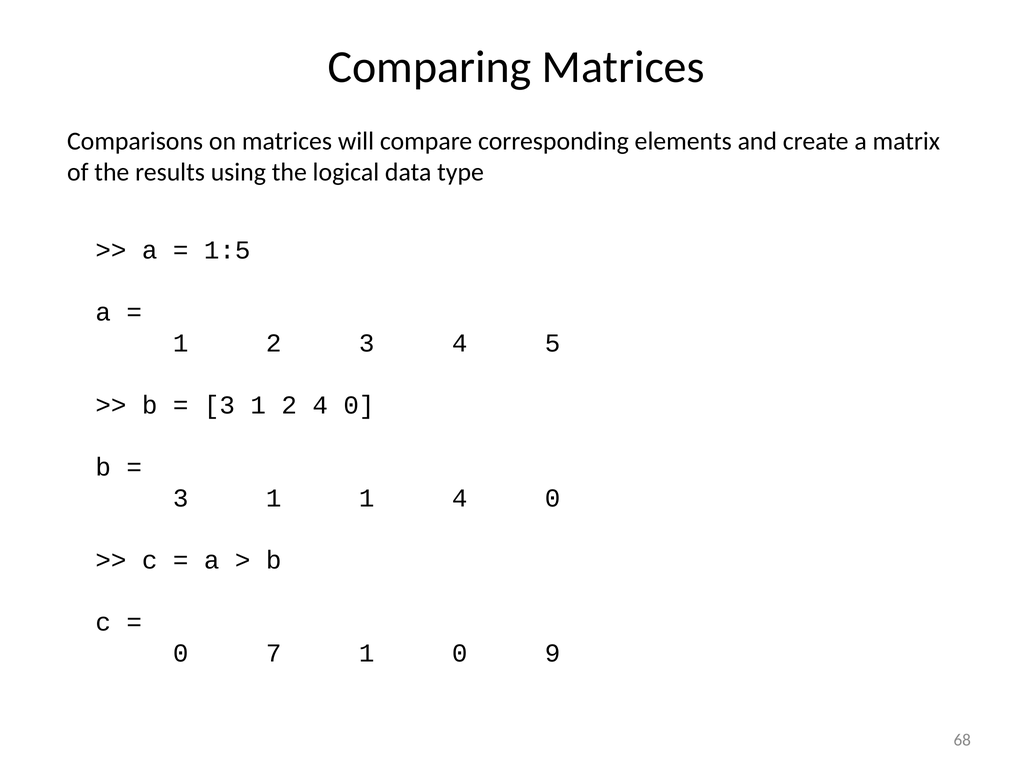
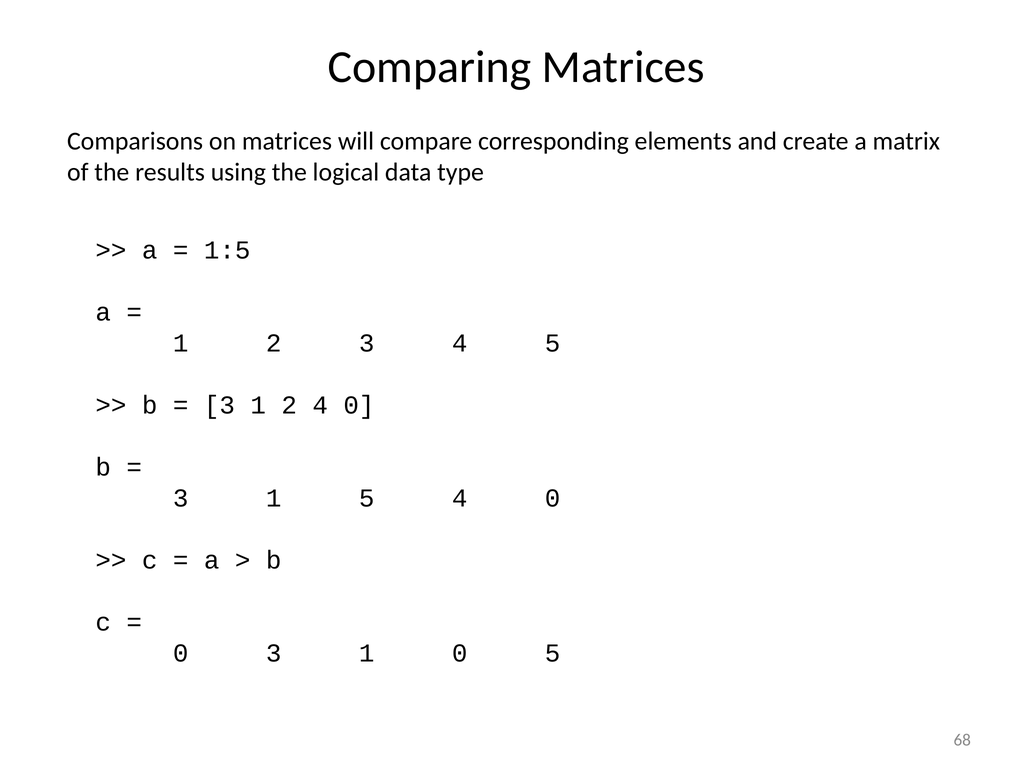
1 1: 1 -> 5
0 7: 7 -> 3
0 9: 9 -> 5
